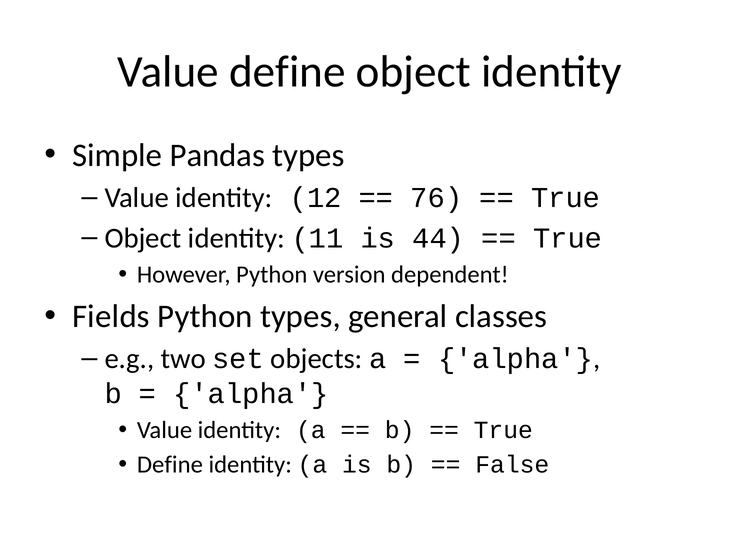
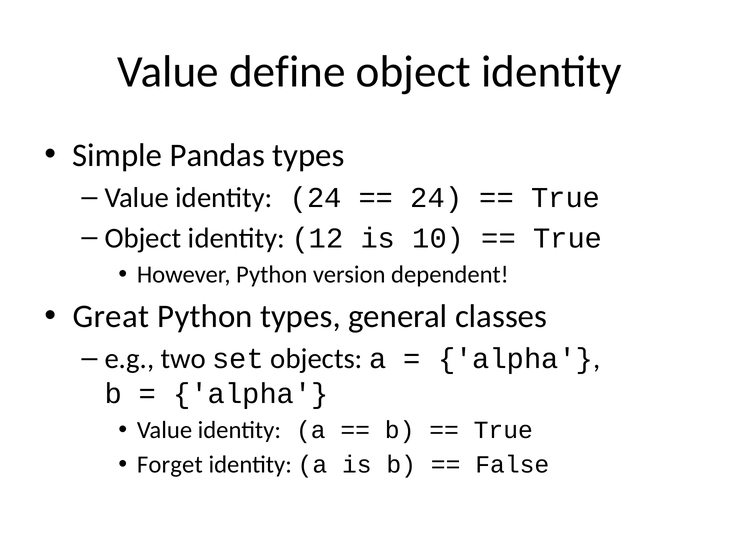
identity 12: 12 -> 24
76 at (436, 198): 76 -> 24
11: 11 -> 12
44: 44 -> 10
Fields: Fields -> Great
Define at (170, 465): Define -> Forget
